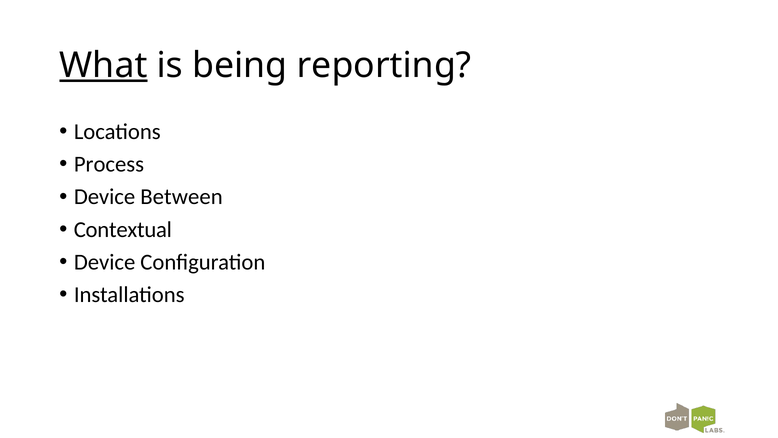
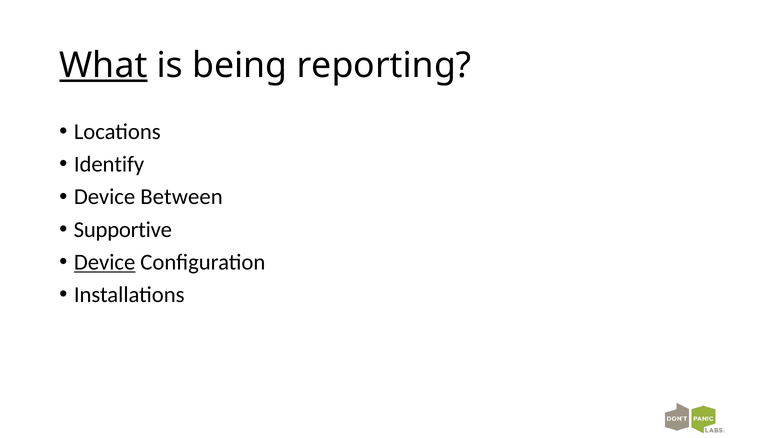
Process: Process -> Identify
Contextual: Contextual -> Supportive
Device at (105, 262) underline: none -> present
